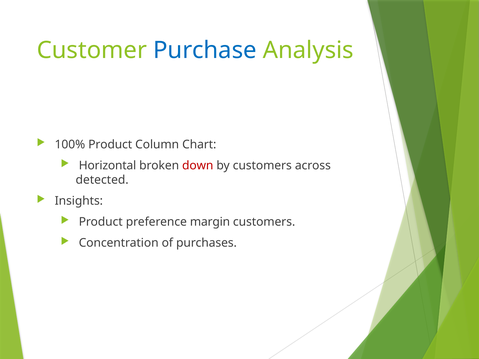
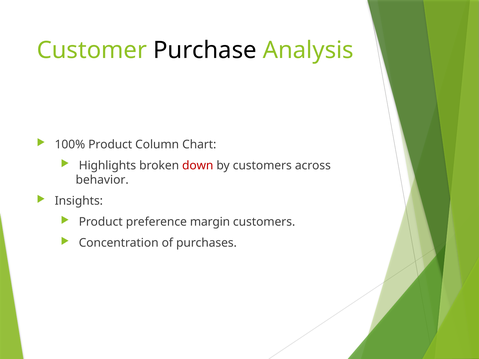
Purchase colour: blue -> black
Horizontal: Horizontal -> Highlights
detected: detected -> behavior
